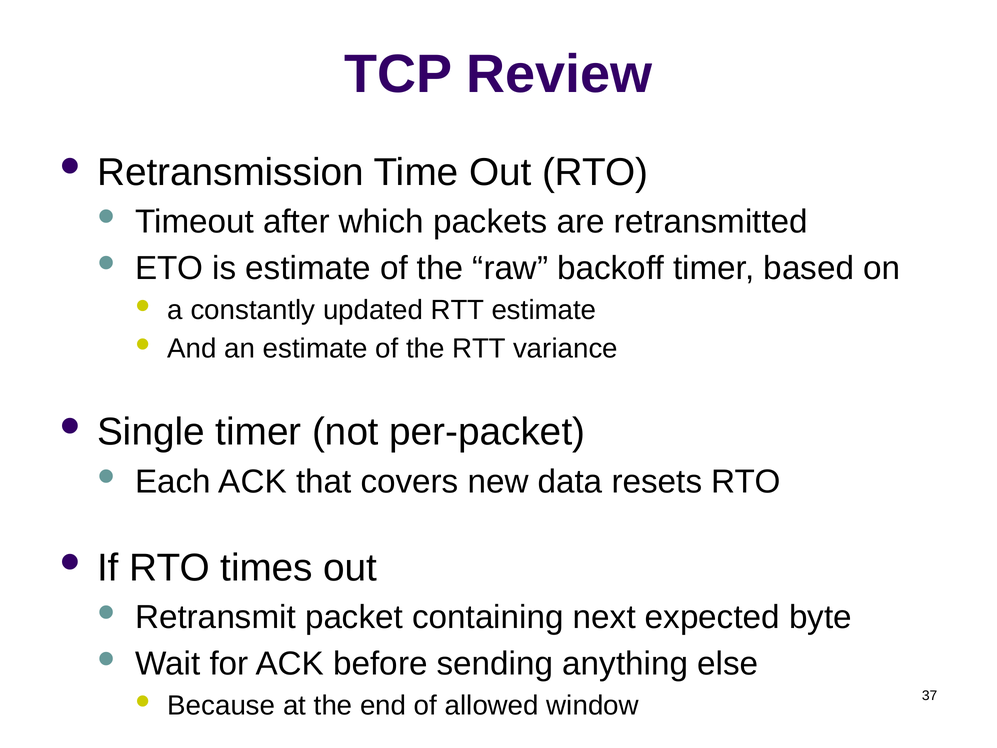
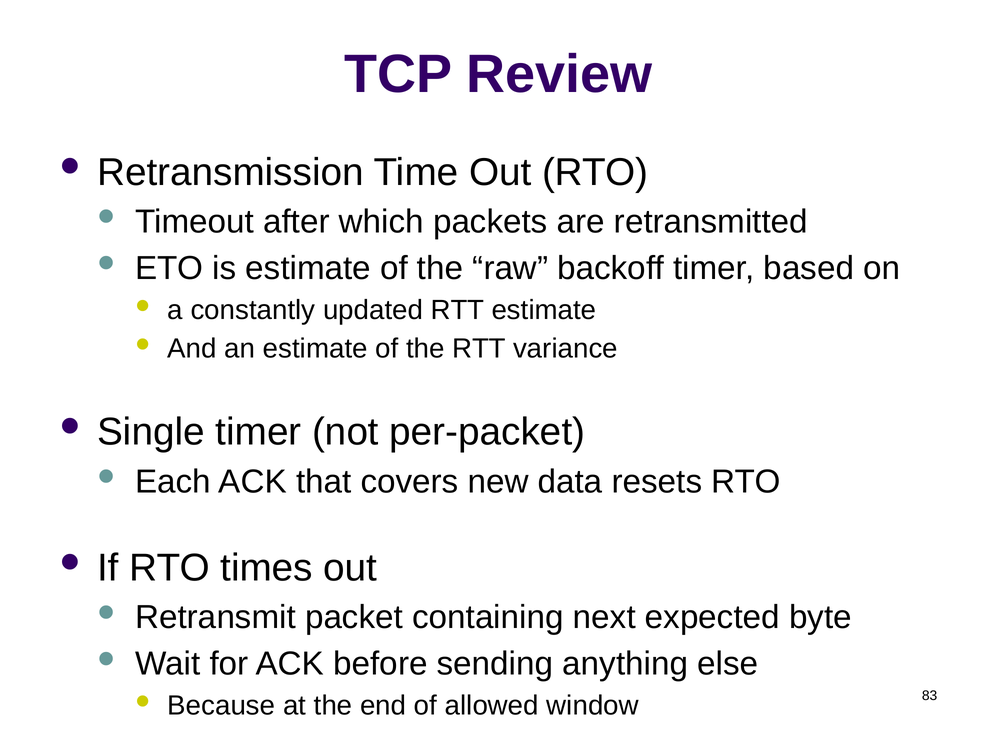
37: 37 -> 83
